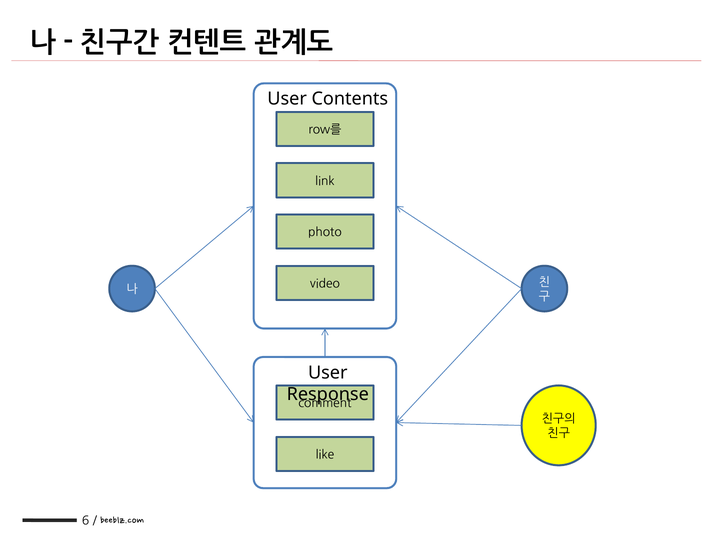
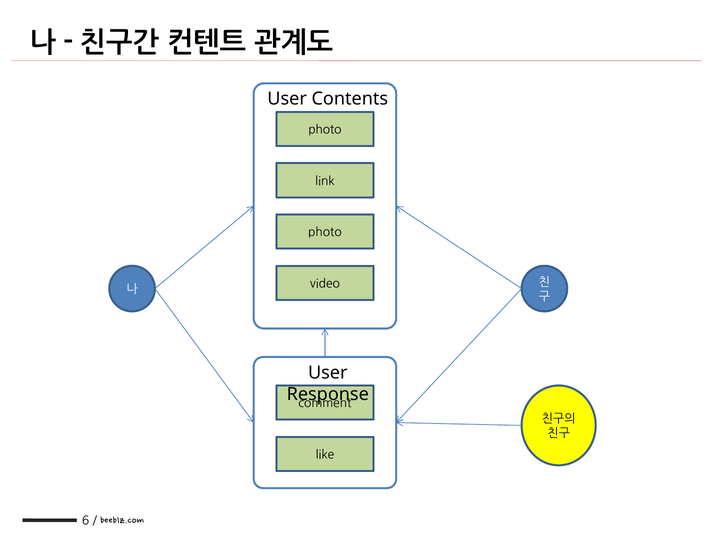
row를 at (325, 130): row를 -> photo
